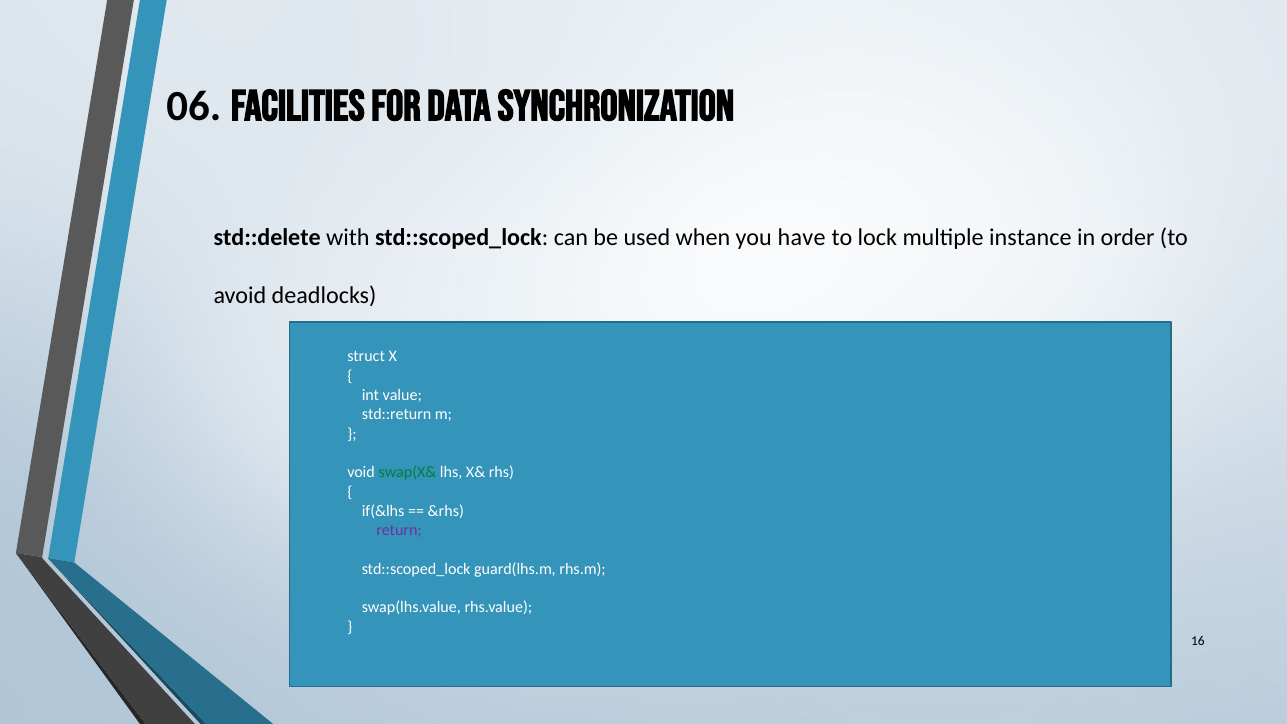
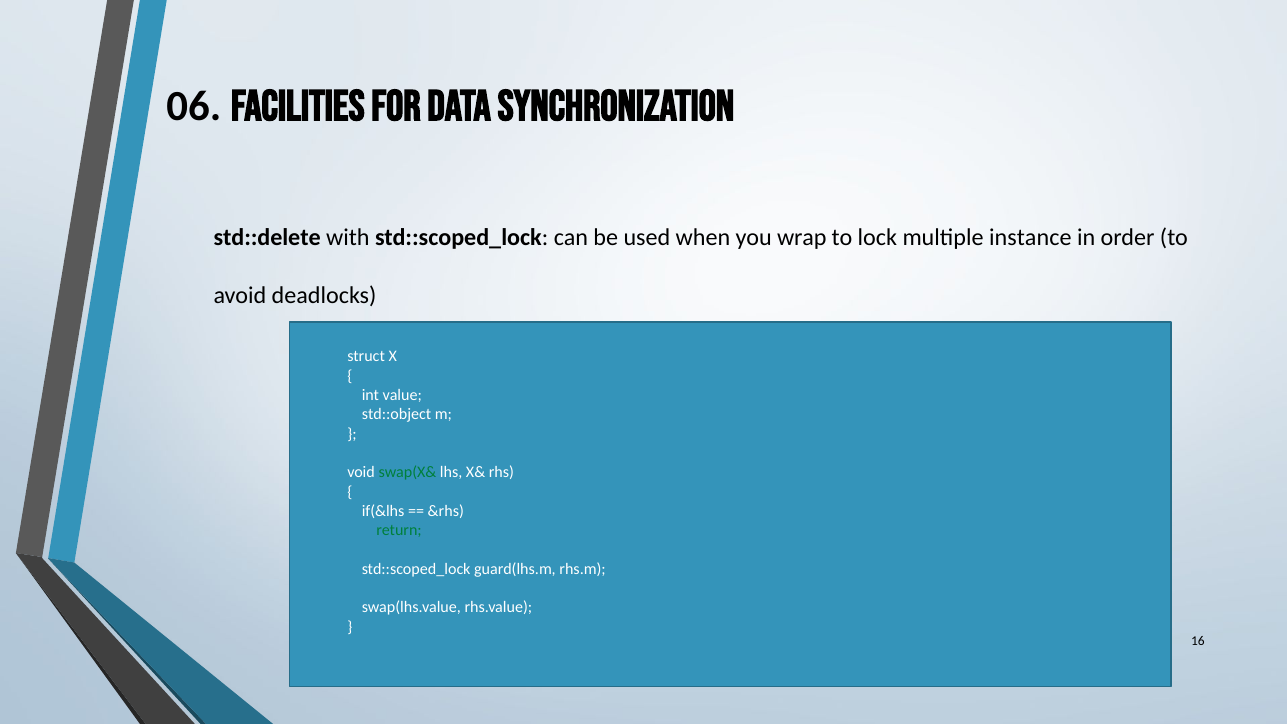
have: have -> wrap
std::return: std::return -> std::object
return colour: purple -> green
